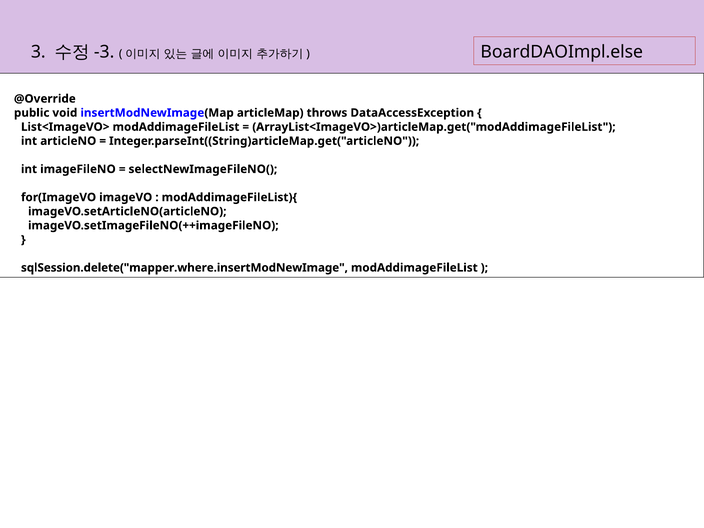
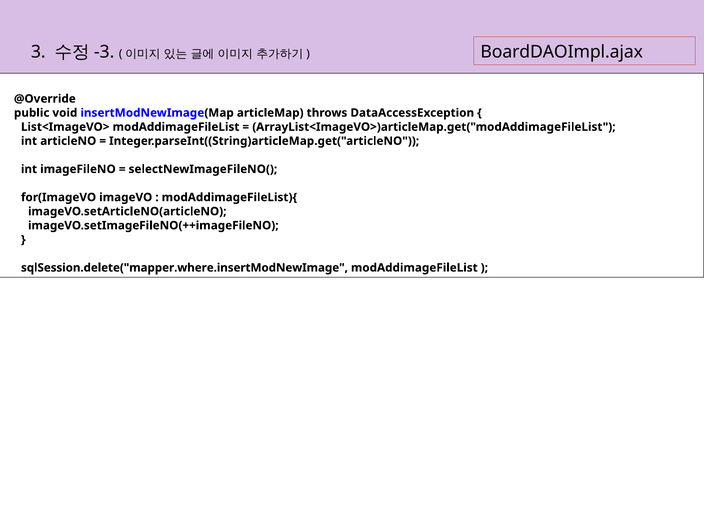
BoardDAOImpl.else: BoardDAOImpl.else -> BoardDAOImpl.ajax
